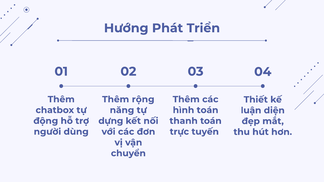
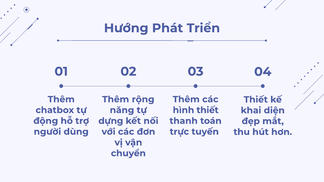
hình toán: toán -> thiết
luận: luận -> khai
